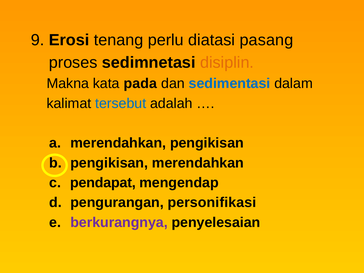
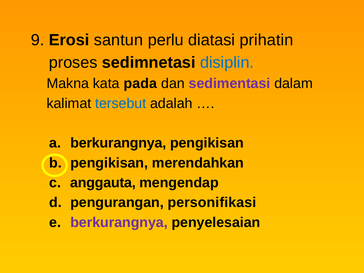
tenang: tenang -> santun
pasang: pasang -> prihatin
disiplin colour: orange -> blue
sedimentasi colour: blue -> purple
merendahkan at (118, 143): merendahkan -> berkurangnya
pendapat: pendapat -> anggauta
